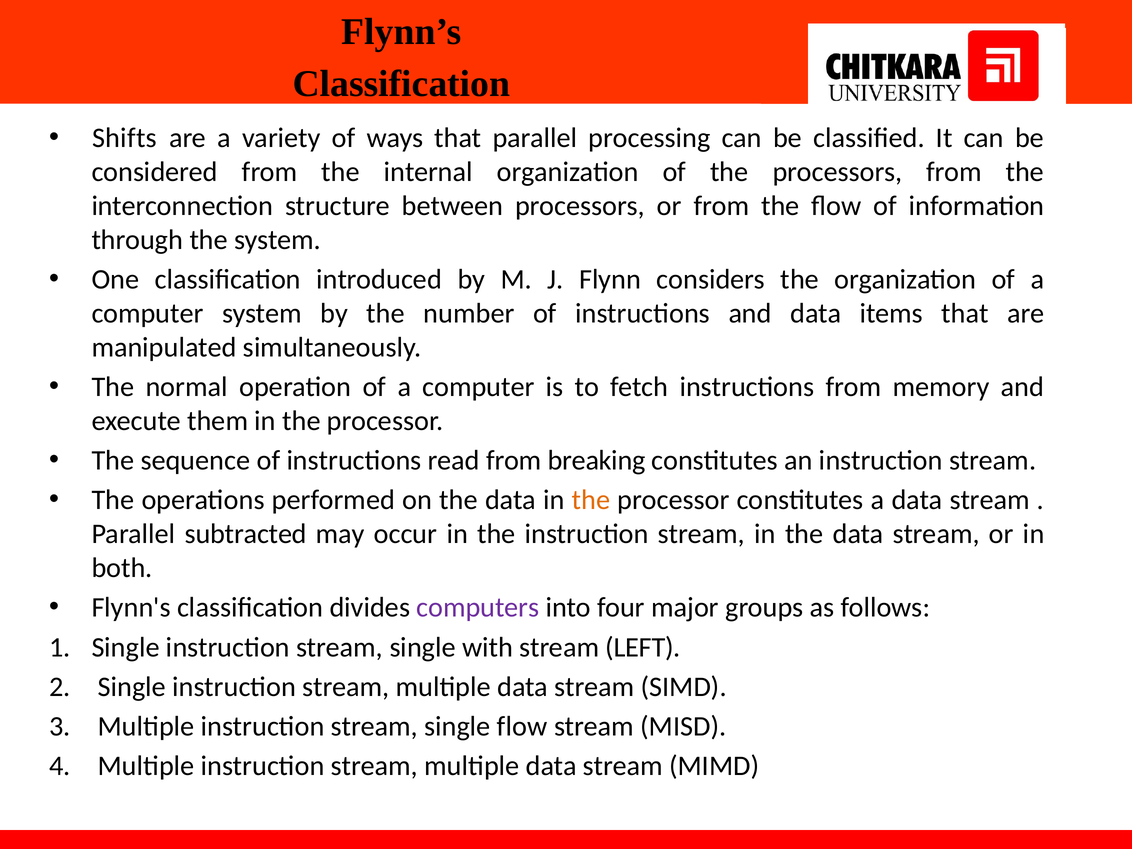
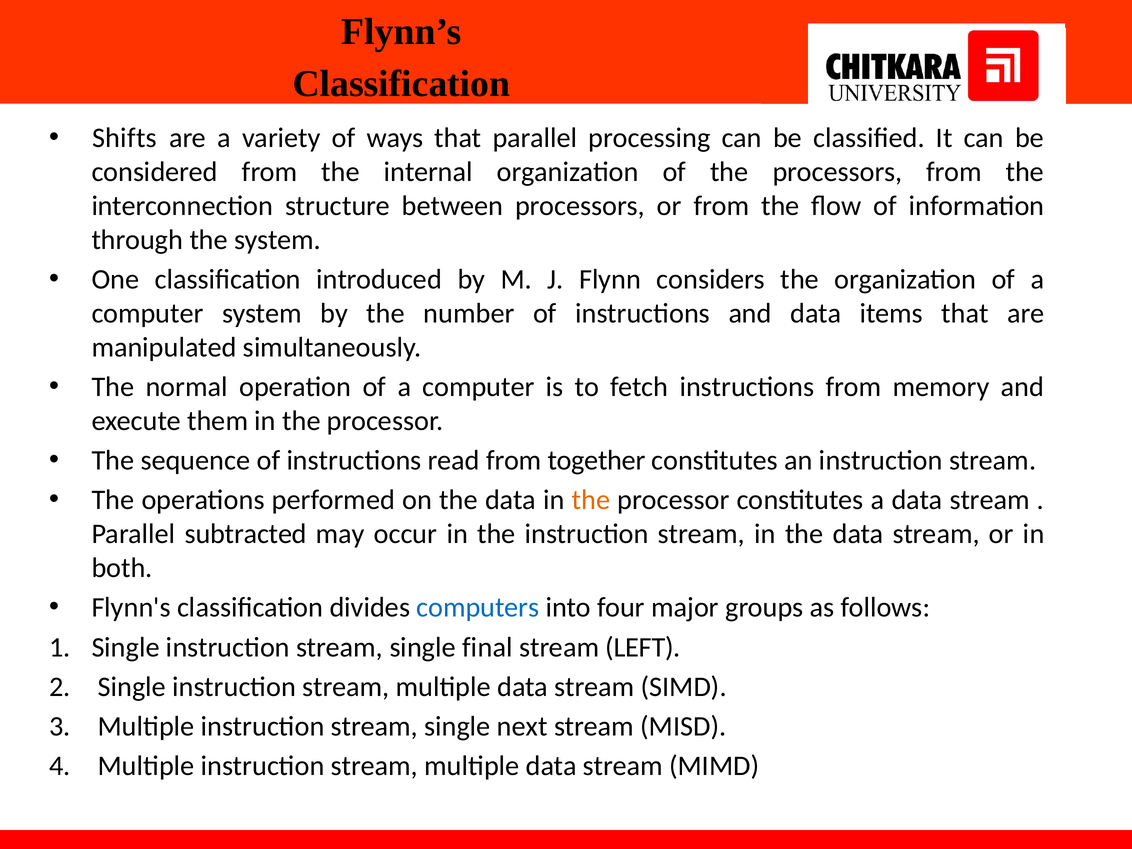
breaking: breaking -> together
computers colour: purple -> blue
with: with -> final
single flow: flow -> next
